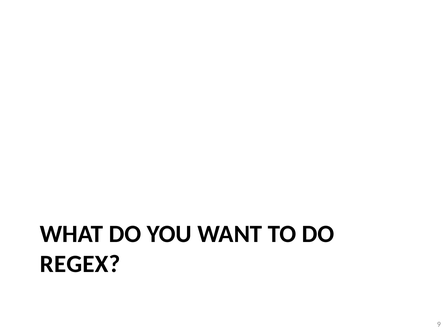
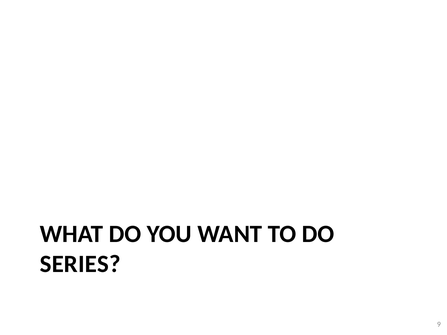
REGEX: REGEX -> SERIES
